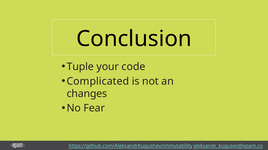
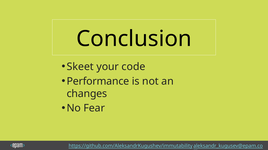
Tuple: Tuple -> Skeet
Complicated: Complicated -> Performance
